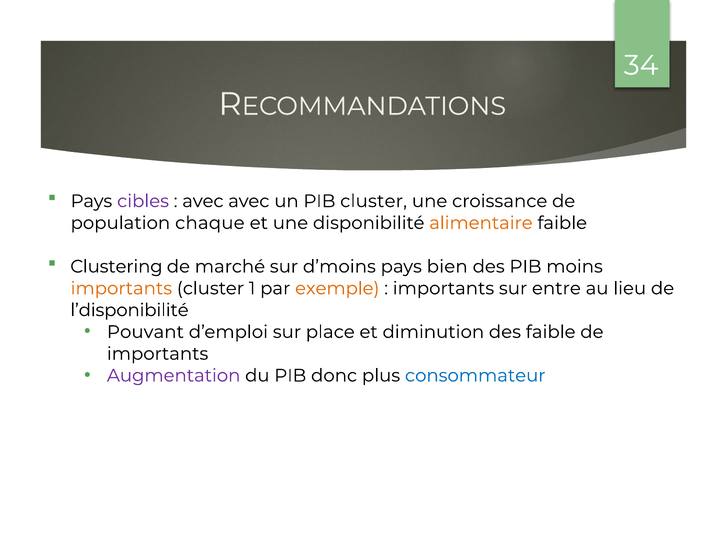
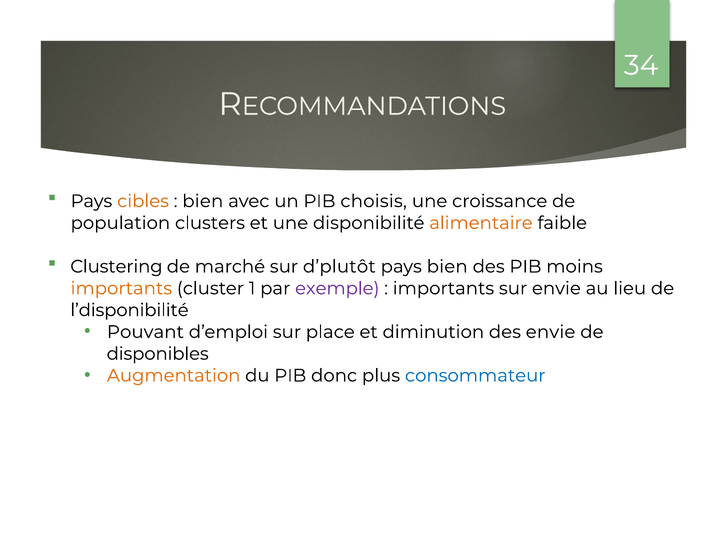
cibles colour: purple -> orange
avec at (203, 201): avec -> bien
PIB cluster: cluster -> choisis
chaque: chaque -> clusters
d’moins: d’moins -> d’plutôt
exemple colour: orange -> purple
sur entre: entre -> envie
des faible: faible -> envie
importants at (158, 353): importants -> disponibles
Augmentation colour: purple -> orange
